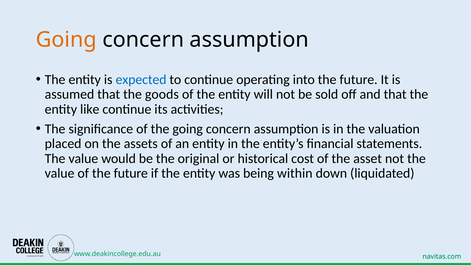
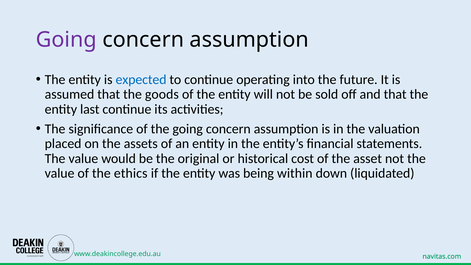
Going at (66, 40) colour: orange -> purple
like: like -> last
of the future: future -> ethics
